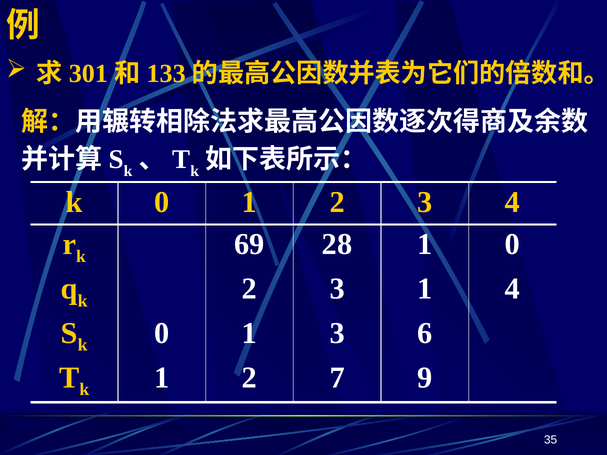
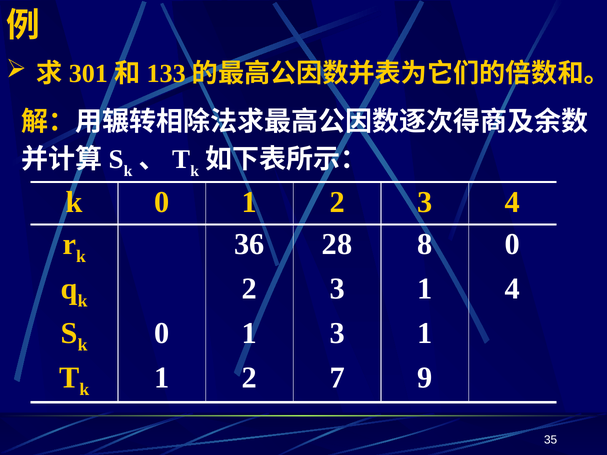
69: 69 -> 36
28 1: 1 -> 8
1 3 6: 6 -> 1
